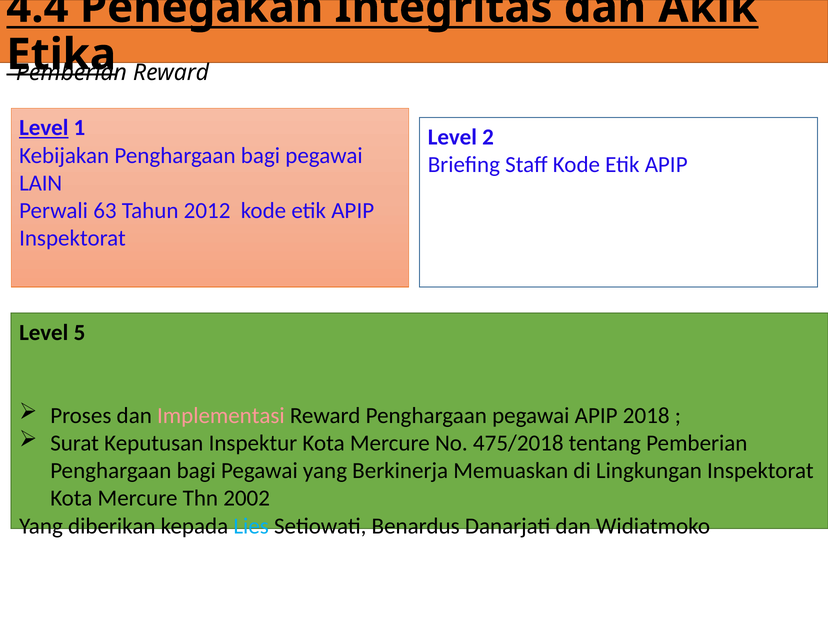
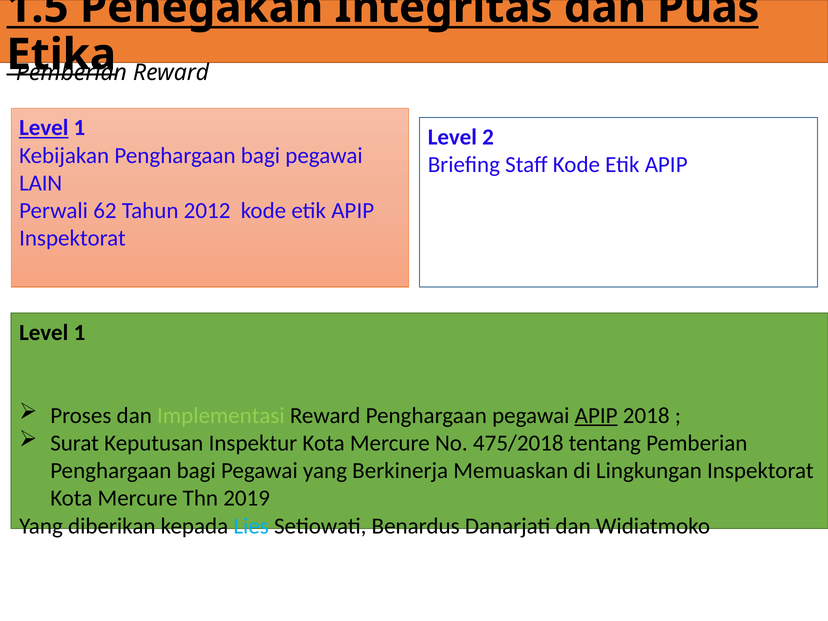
4.4: 4.4 -> 1.5
Akik: Akik -> Puas
63: 63 -> 62
5 at (79, 333): 5 -> 1
Implementasi colour: pink -> light green
APIP at (596, 416) underline: none -> present
2002: 2002 -> 2019
